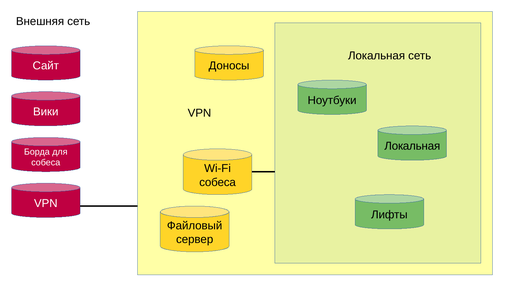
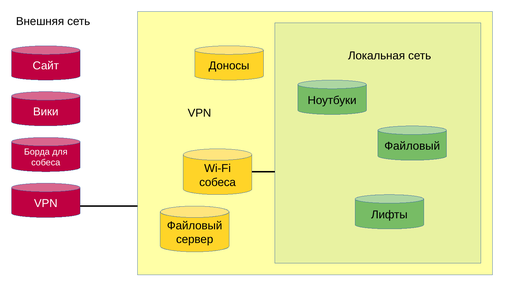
Локальная at (412, 146): Локальная -> Файловый
